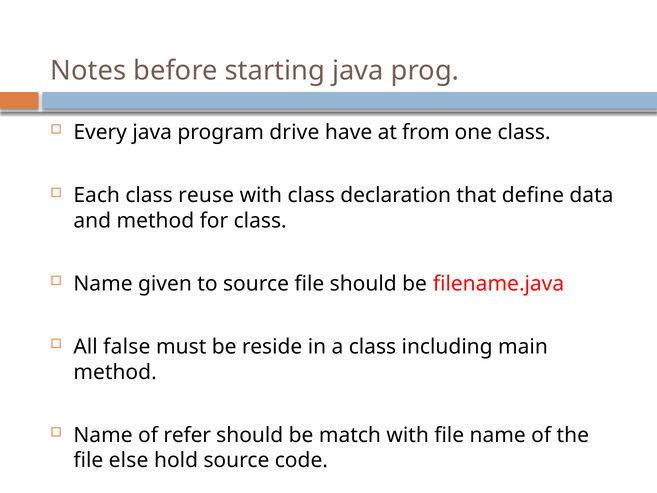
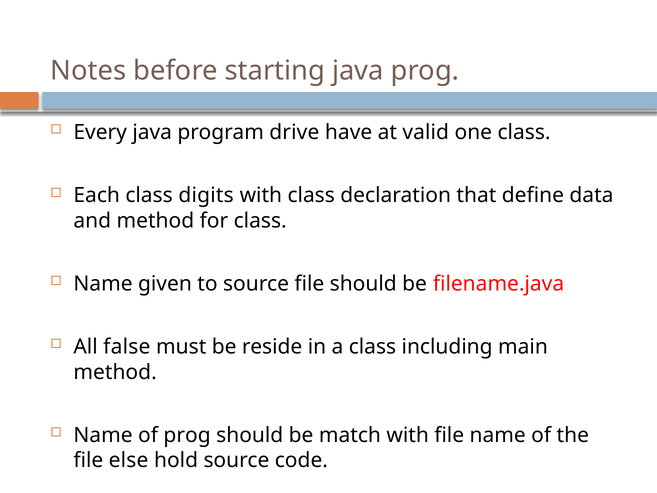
from: from -> valid
reuse: reuse -> digits
of refer: refer -> prog
